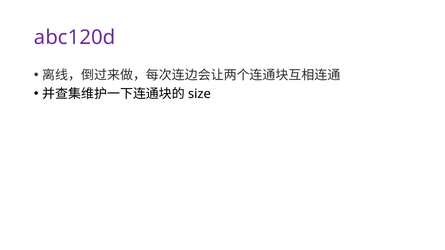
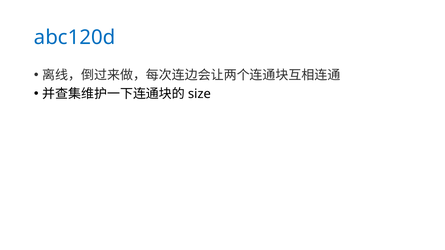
abc120d colour: purple -> blue
